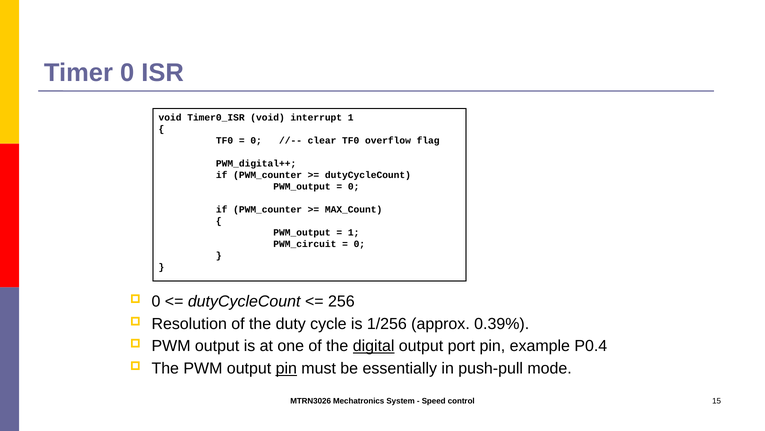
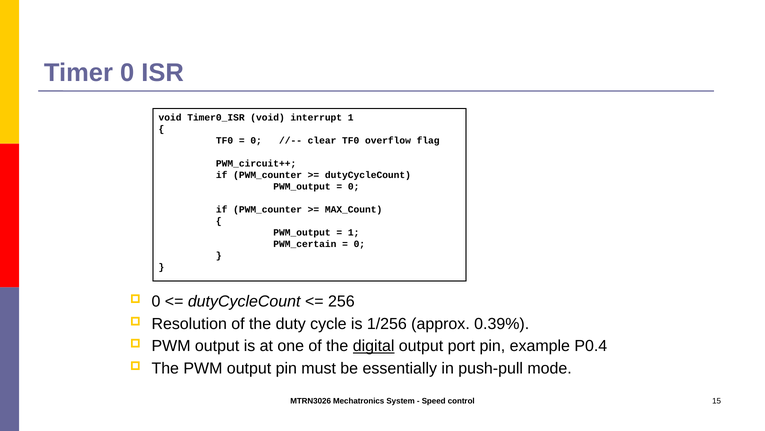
PWM_digital++: PWM_digital++ -> PWM_circuit++
PWM_circuit: PWM_circuit -> PWM_certain
pin at (286, 368) underline: present -> none
